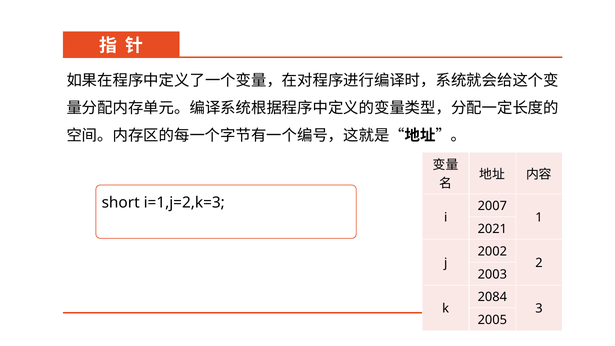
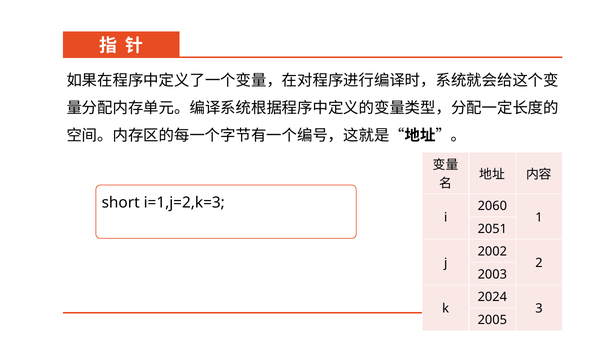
2007: 2007 -> 2060
2021: 2021 -> 2051
2084: 2084 -> 2024
